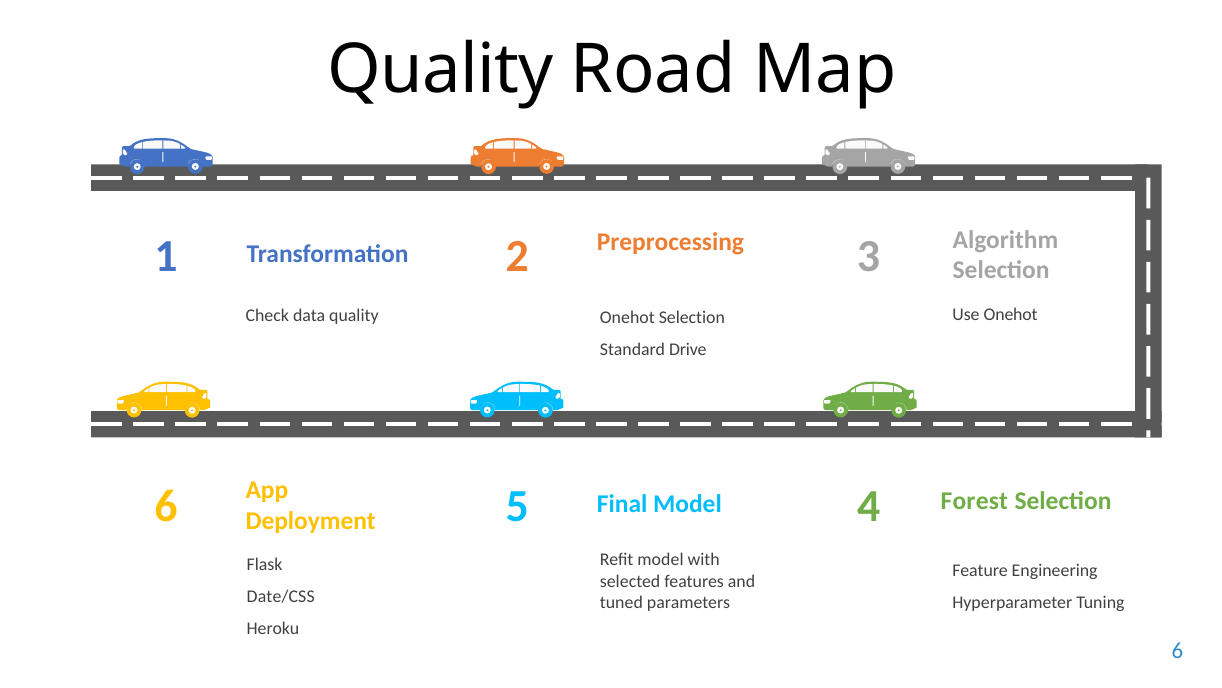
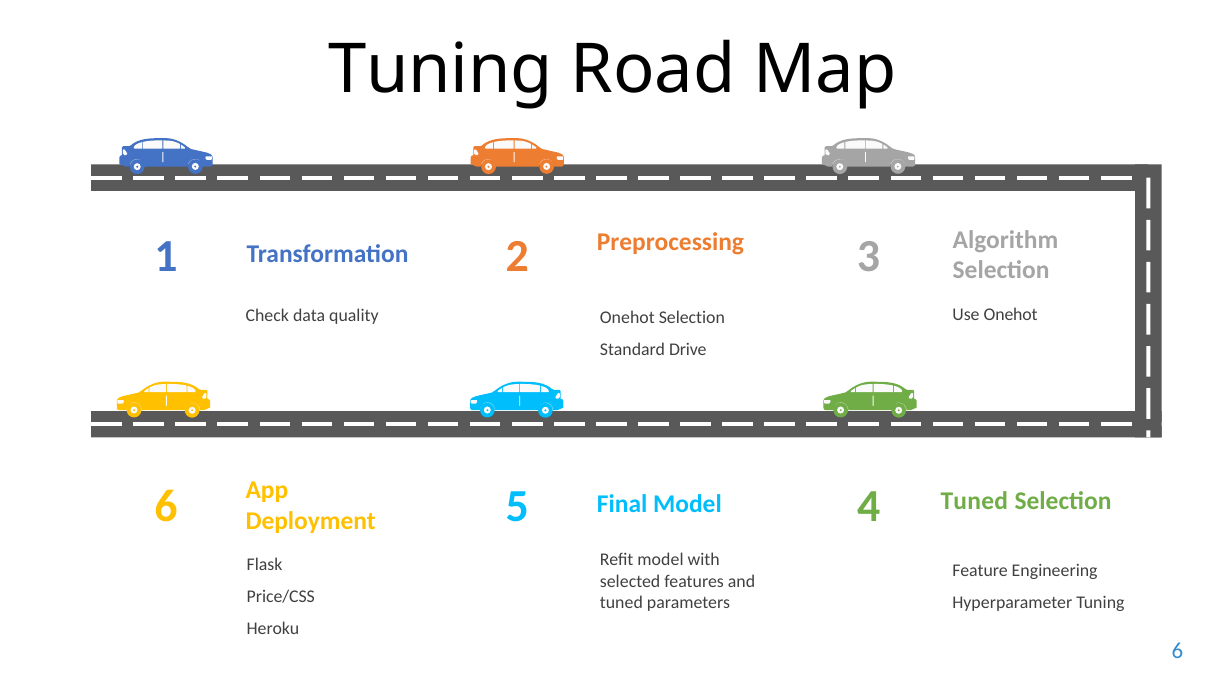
Quality at (441, 70): Quality -> Tuning
4 Forest: Forest -> Tuned
Date/CSS: Date/CSS -> Price/CSS
